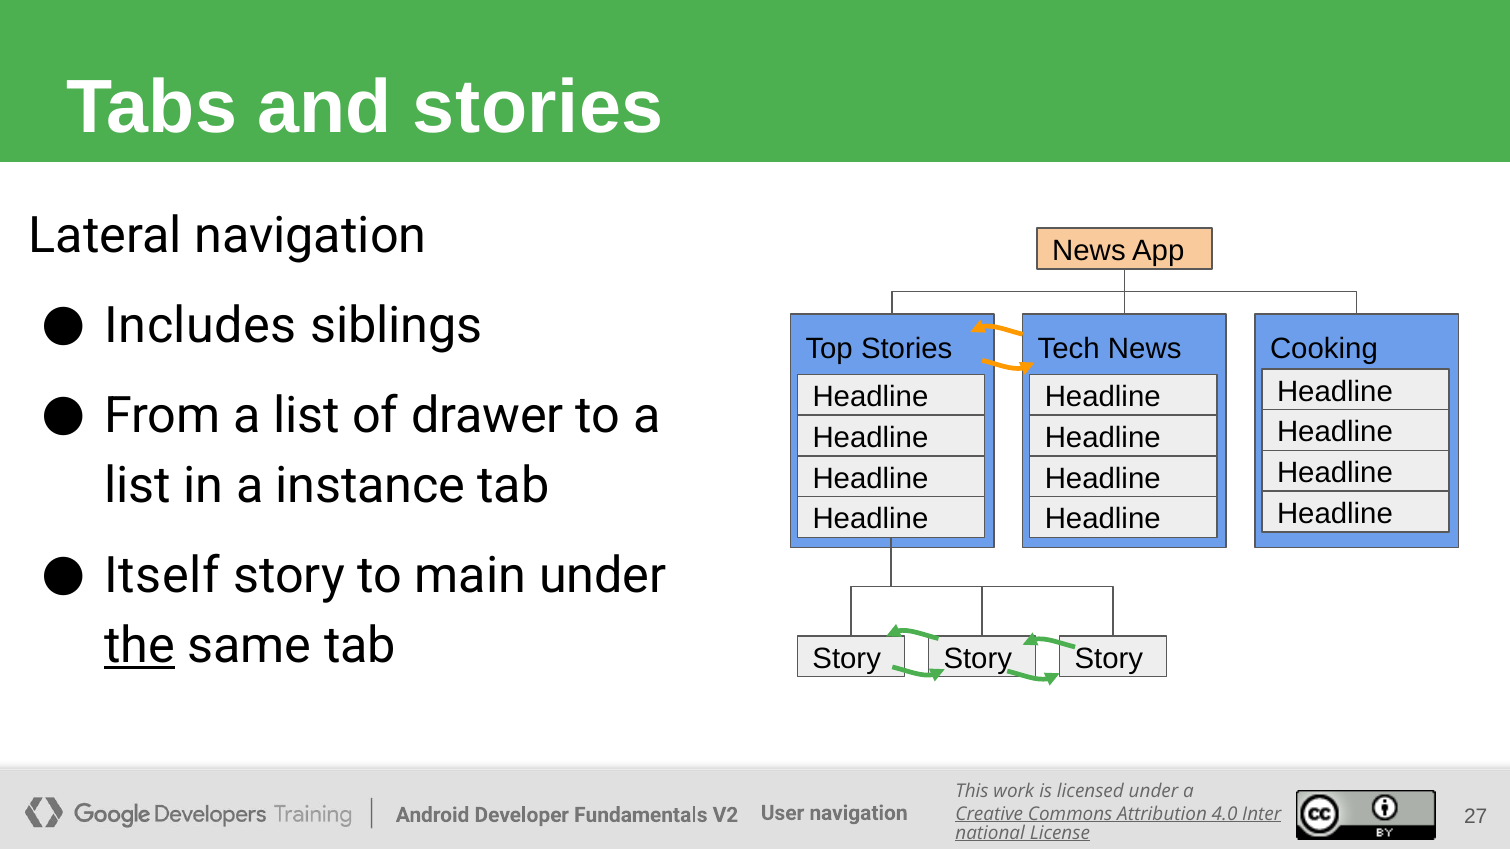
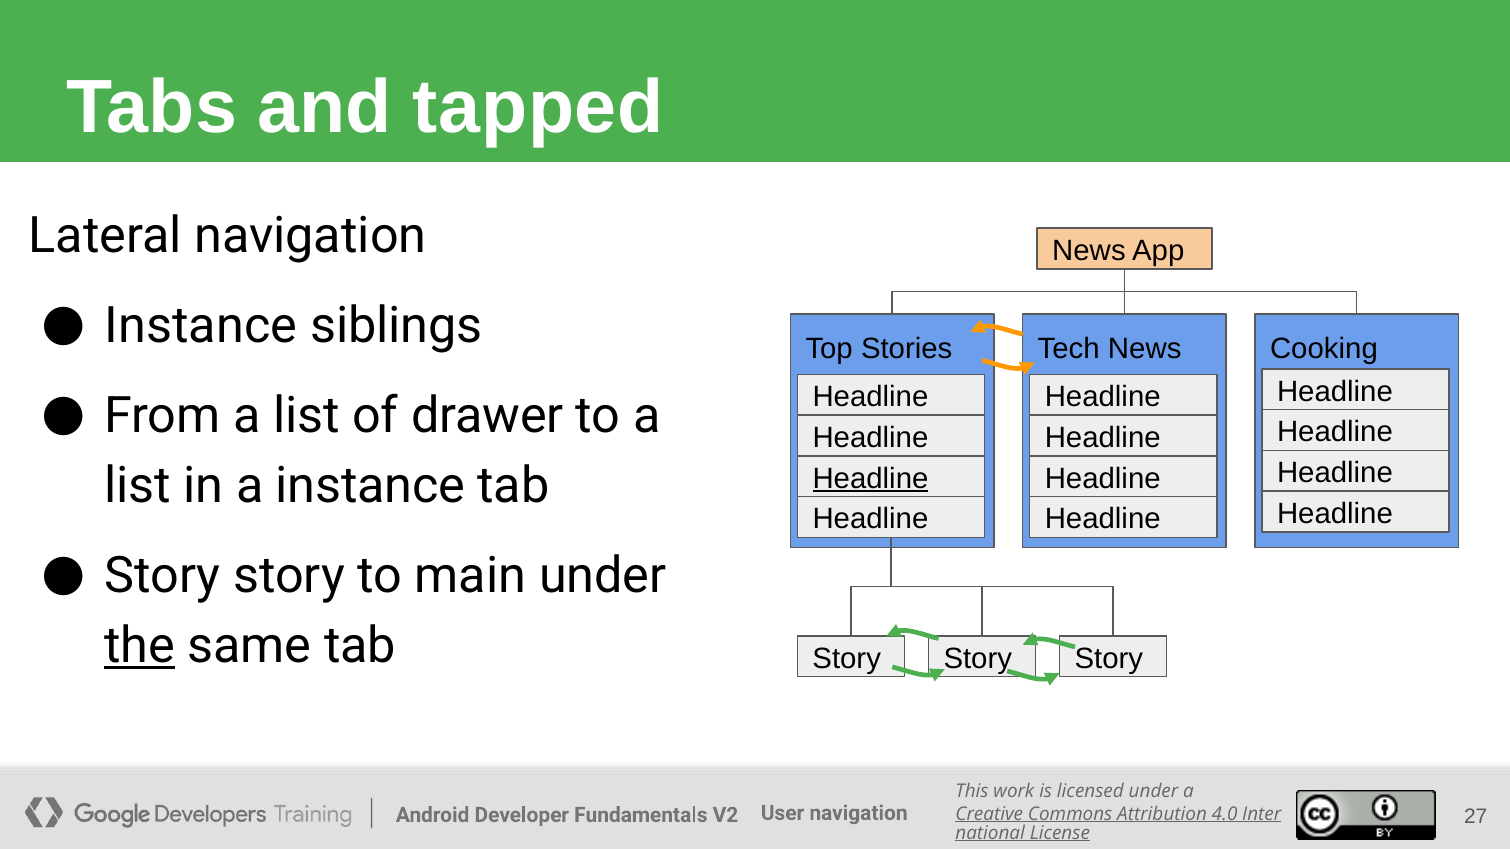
and stories: stories -> tapped
Includes at (201, 326): Includes -> Instance
Headline at (870, 479) underline: none -> present
Itself at (162, 576): Itself -> Story
